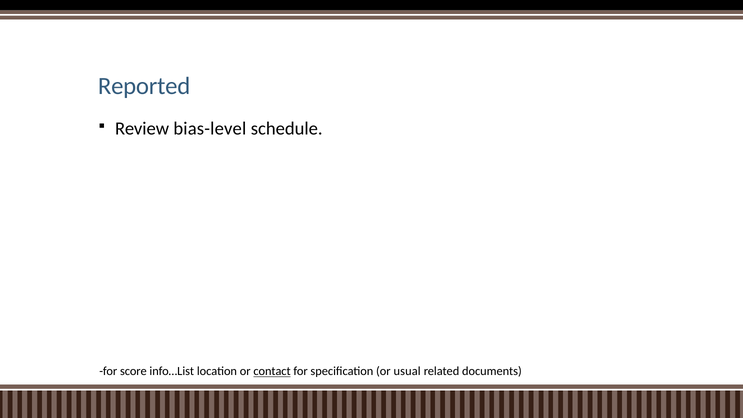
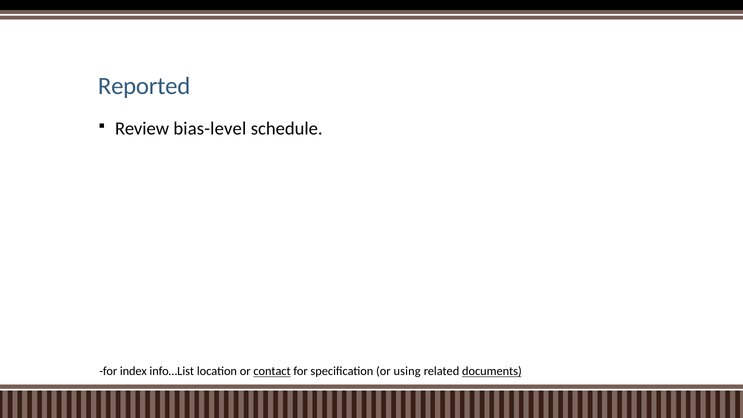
score: score -> index
usual: usual -> using
documents underline: none -> present
